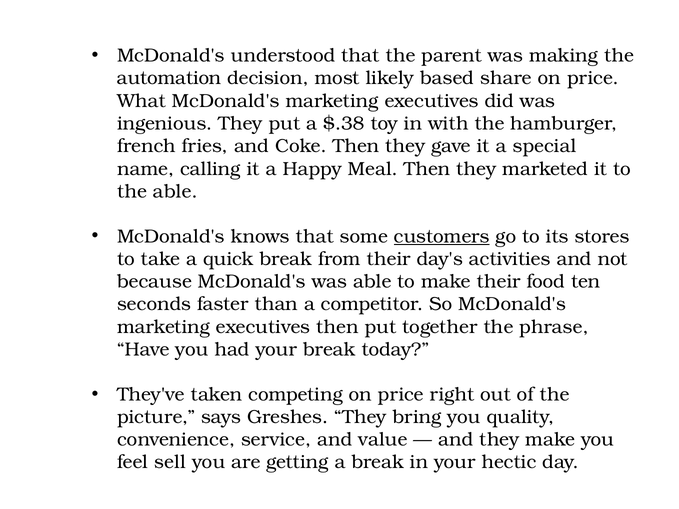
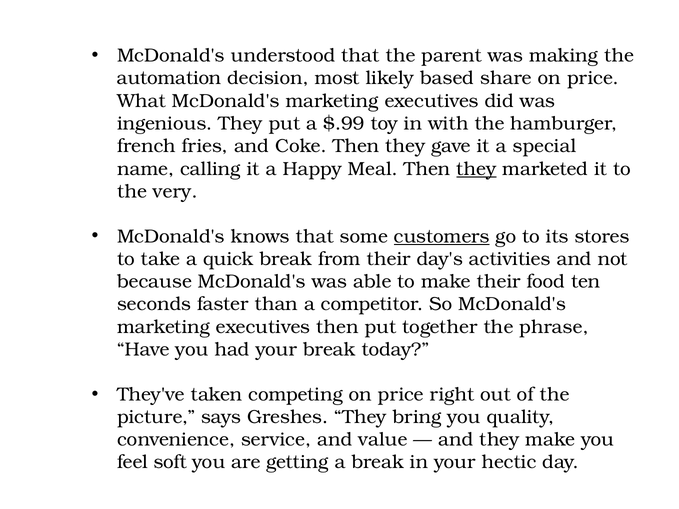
$.38: $.38 -> $.99
they at (476, 169) underline: none -> present
the able: able -> very
sell: sell -> soft
